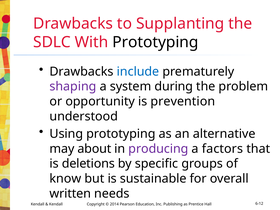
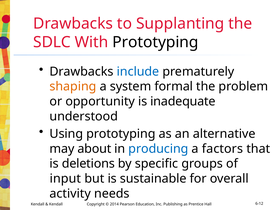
shaping colour: purple -> orange
during: during -> formal
prevention: prevention -> inadequate
producing colour: purple -> blue
know: know -> input
written: written -> activity
